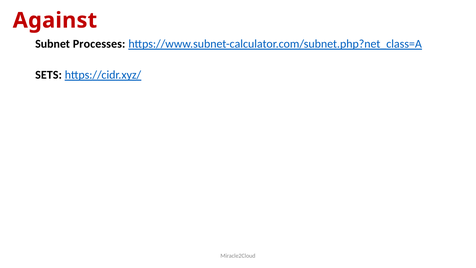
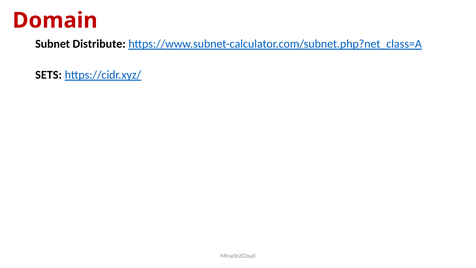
Against: Against -> Domain
Processes: Processes -> Distribute
